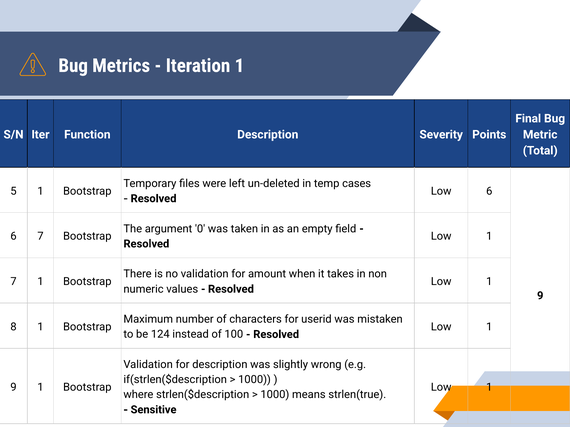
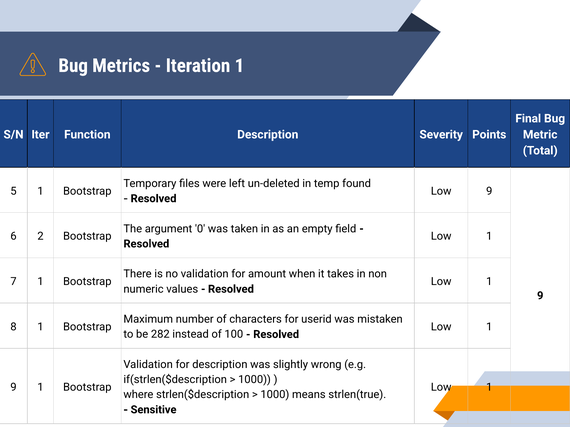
cases: cases -> found
Low 6: 6 -> 9
6 7: 7 -> 2
124: 124 -> 282
